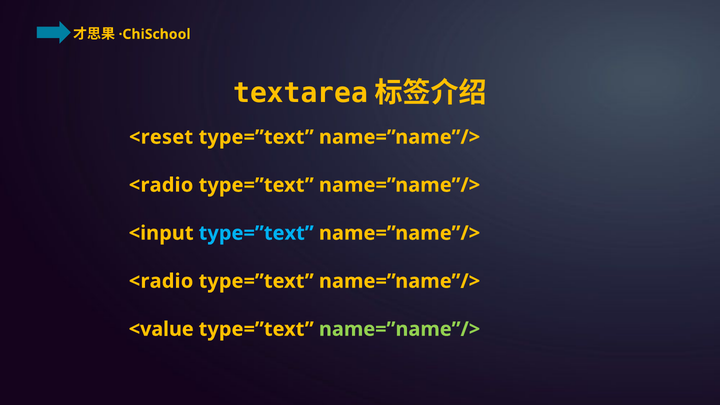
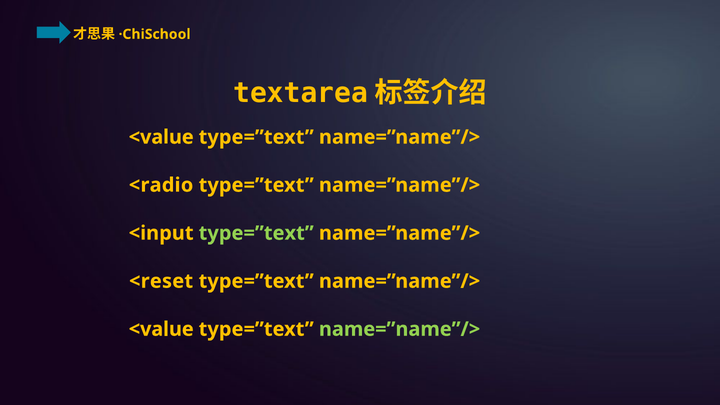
<reset at (161, 137): <reset -> <value
type=”text at (256, 233) colour: light blue -> light green
<radio at (161, 281): <radio -> <reset
